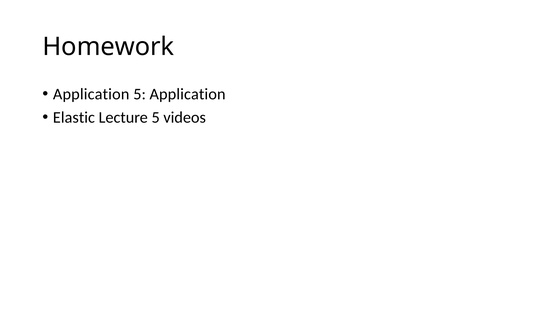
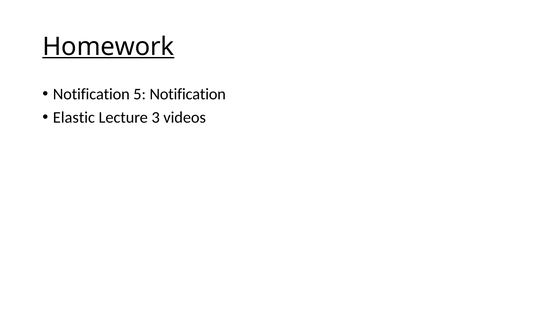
Homework underline: none -> present
Application at (91, 94): Application -> Notification
5 Application: Application -> Notification
Lecture 5: 5 -> 3
